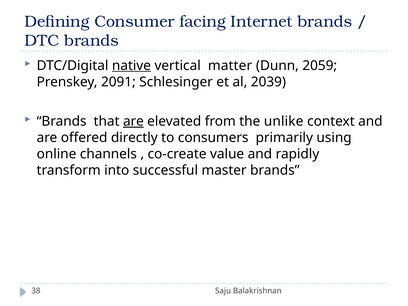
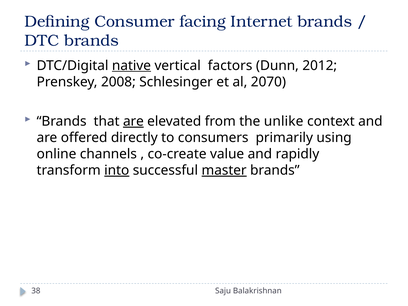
matter: matter -> factors
2059: 2059 -> 2012
2091: 2091 -> 2008
2039: 2039 -> 2070
into underline: none -> present
master underline: none -> present
